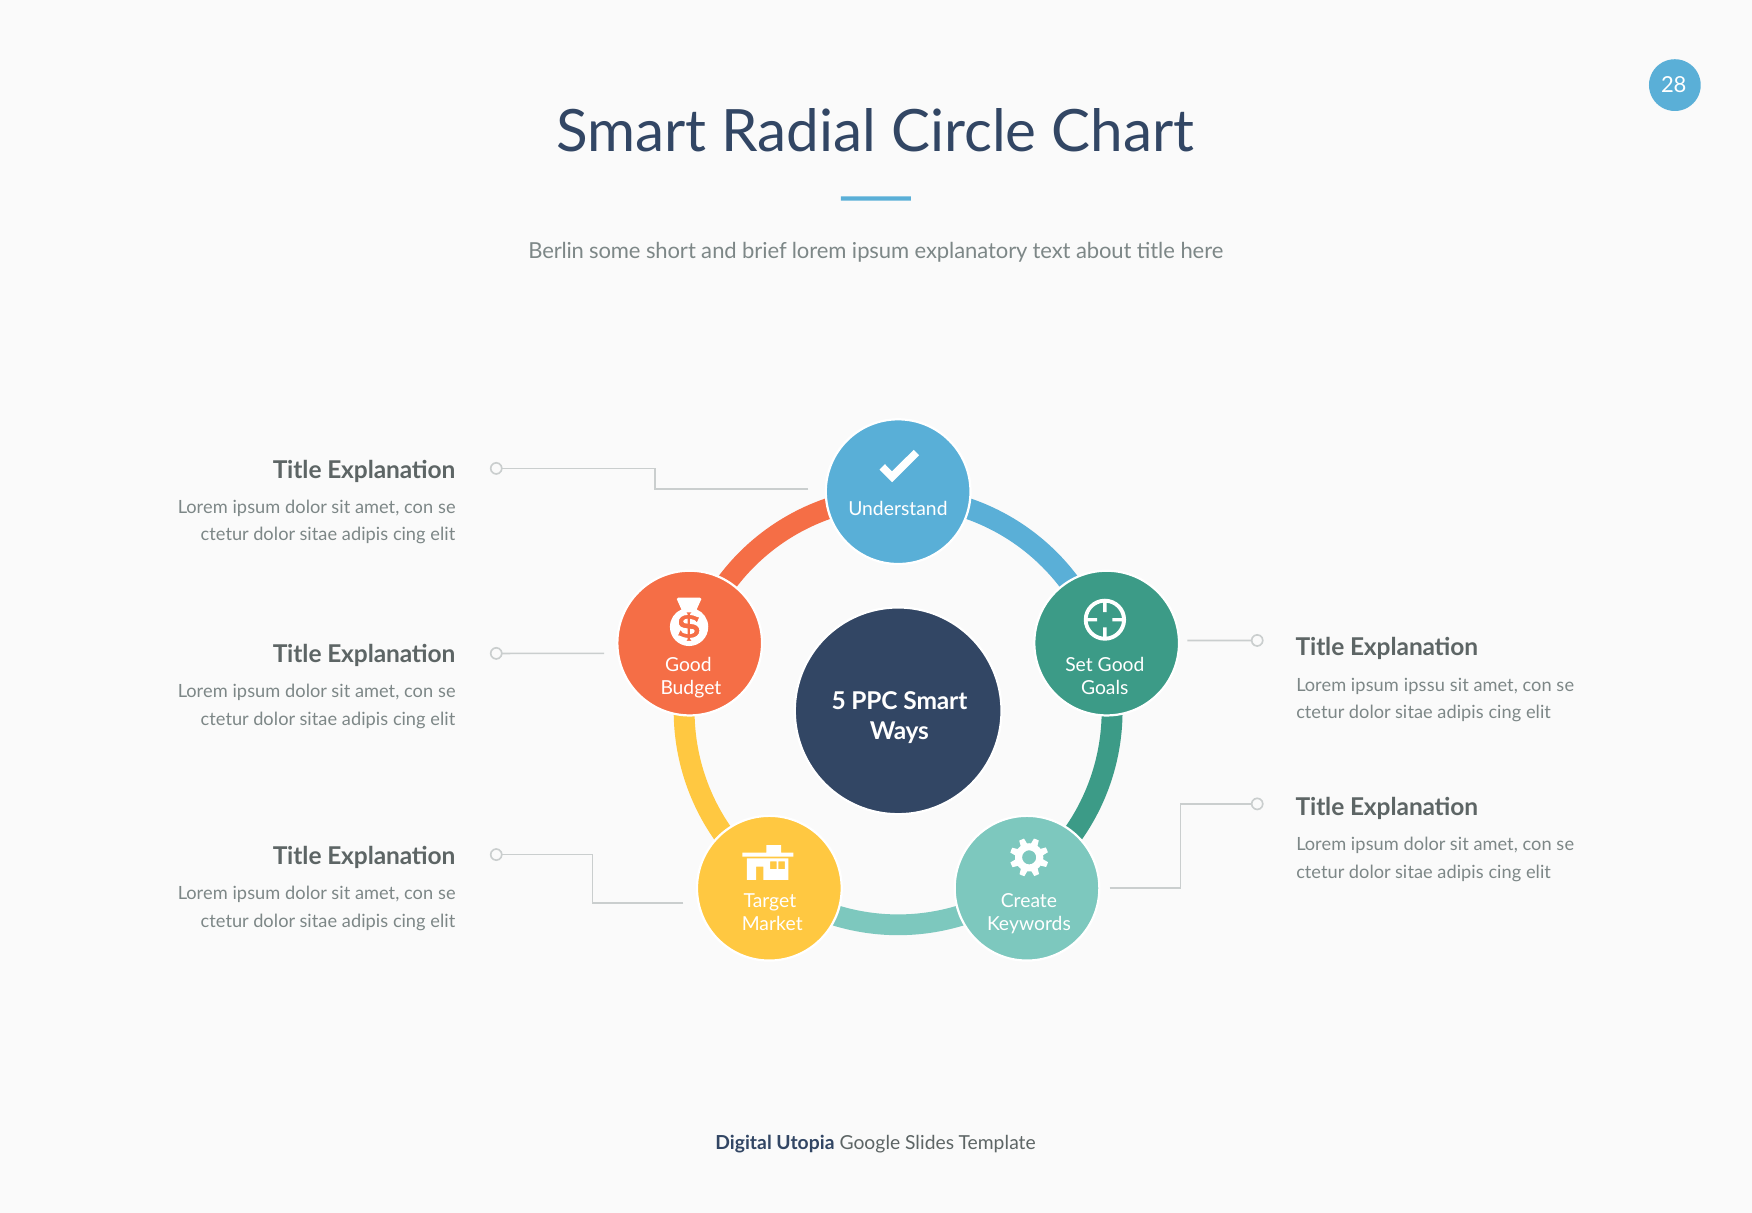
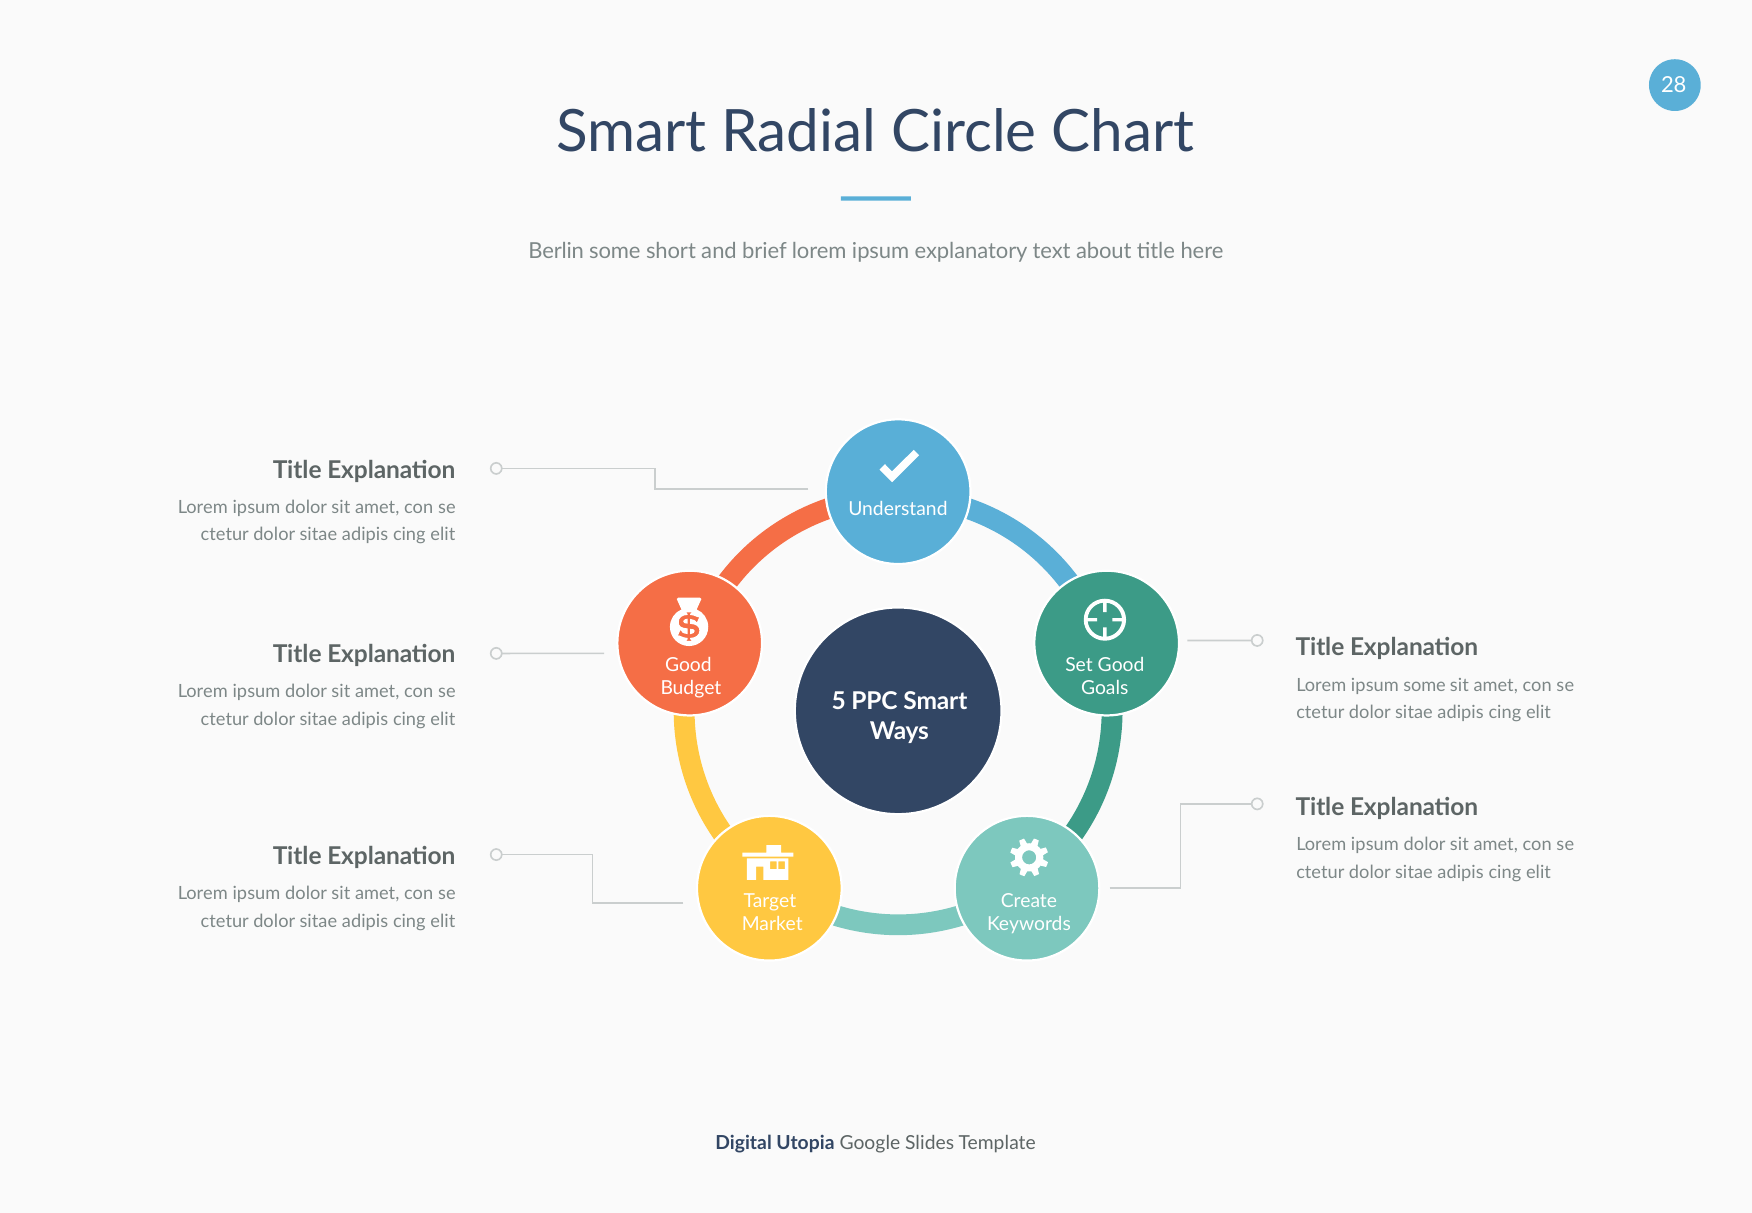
ipsum ipssu: ipssu -> some
